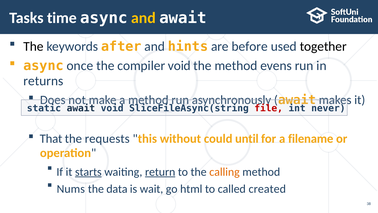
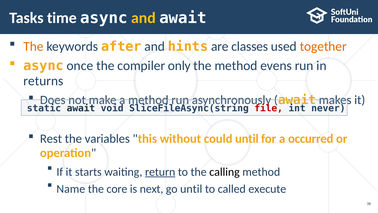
The at (34, 46) colour: black -> orange
before: before -> classes
together colour: black -> orange
compiler void: void -> only
That: That -> Rest
requests: requests -> variables
filename: filename -> occurred
starts underline: present -> none
calling colour: orange -> black
Nums: Nums -> Name
data: data -> core
wait: wait -> next
go html: html -> until
created: created -> execute
